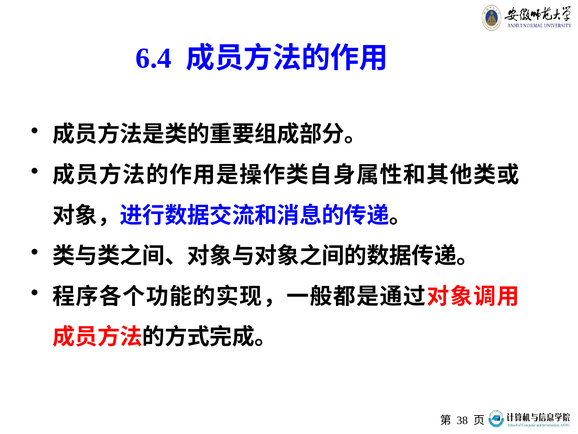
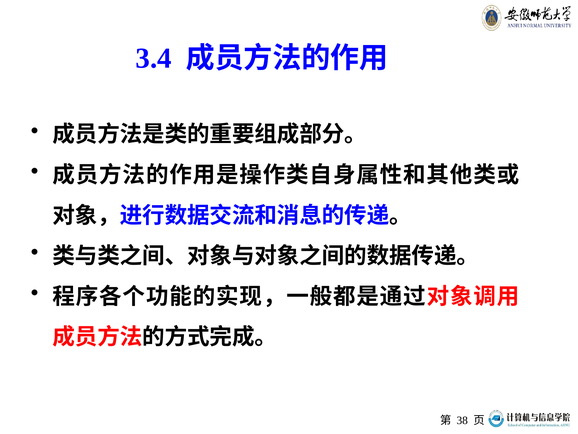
6.4: 6.4 -> 3.4
